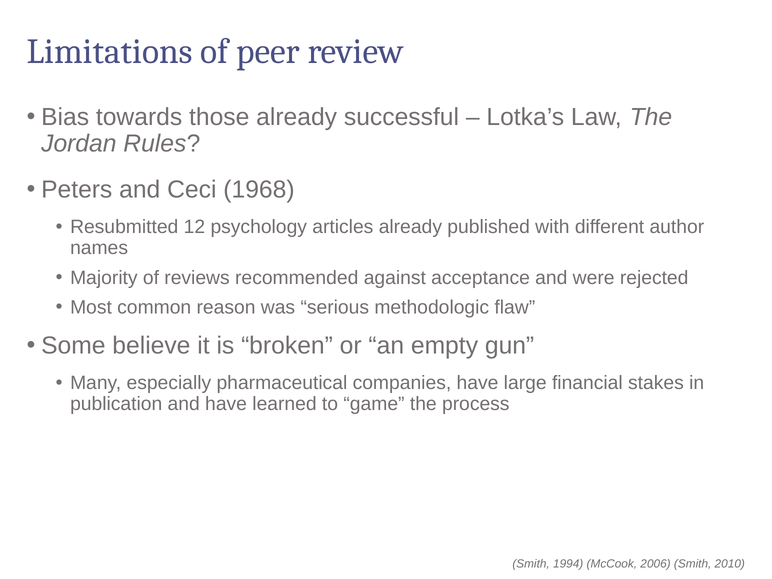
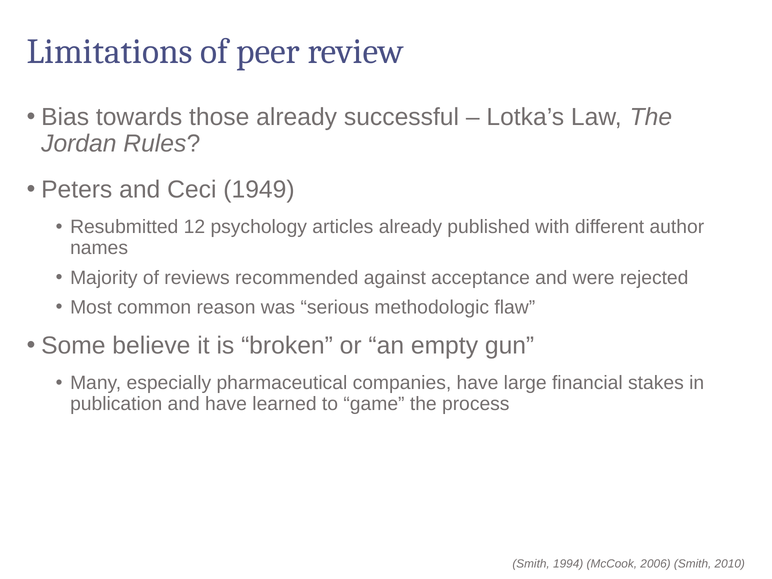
1968: 1968 -> 1949
